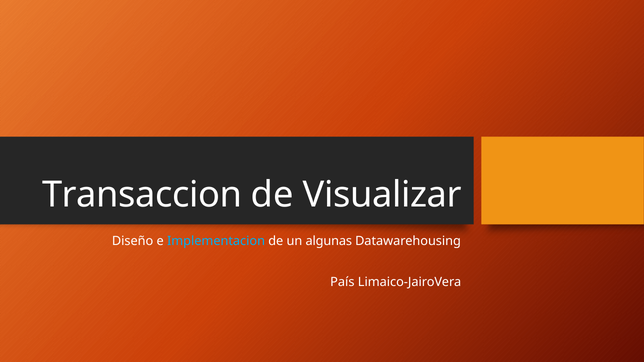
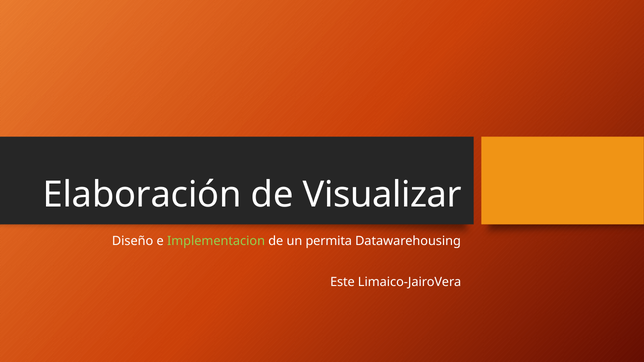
Transaccion: Transaccion -> Elaboración
Implementacion colour: light blue -> light green
algunas: algunas -> permita
País: País -> Este
